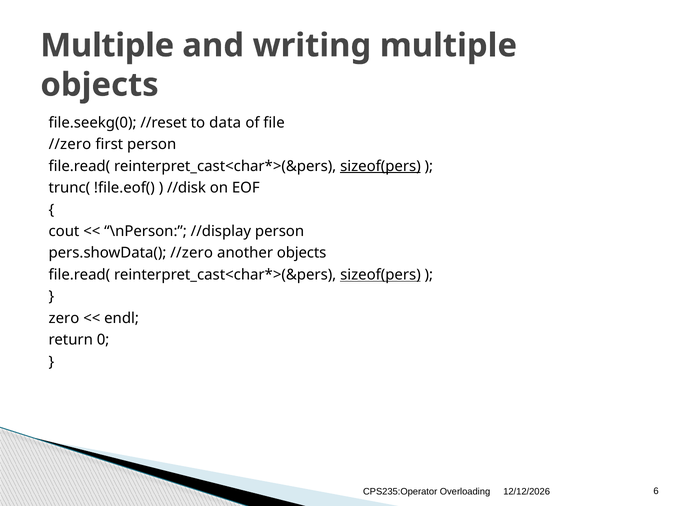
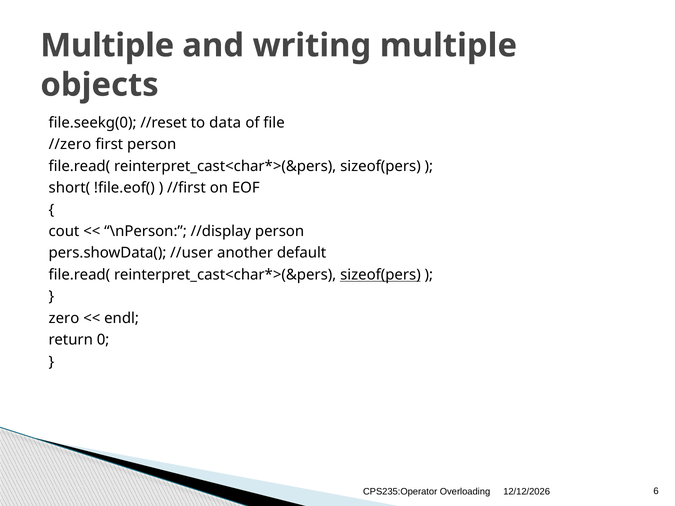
sizeof(pers at (380, 166) underline: present -> none
trunc(: trunc( -> short(
//disk: //disk -> //first
pers.showData( //zero: //zero -> //user
another objects: objects -> default
